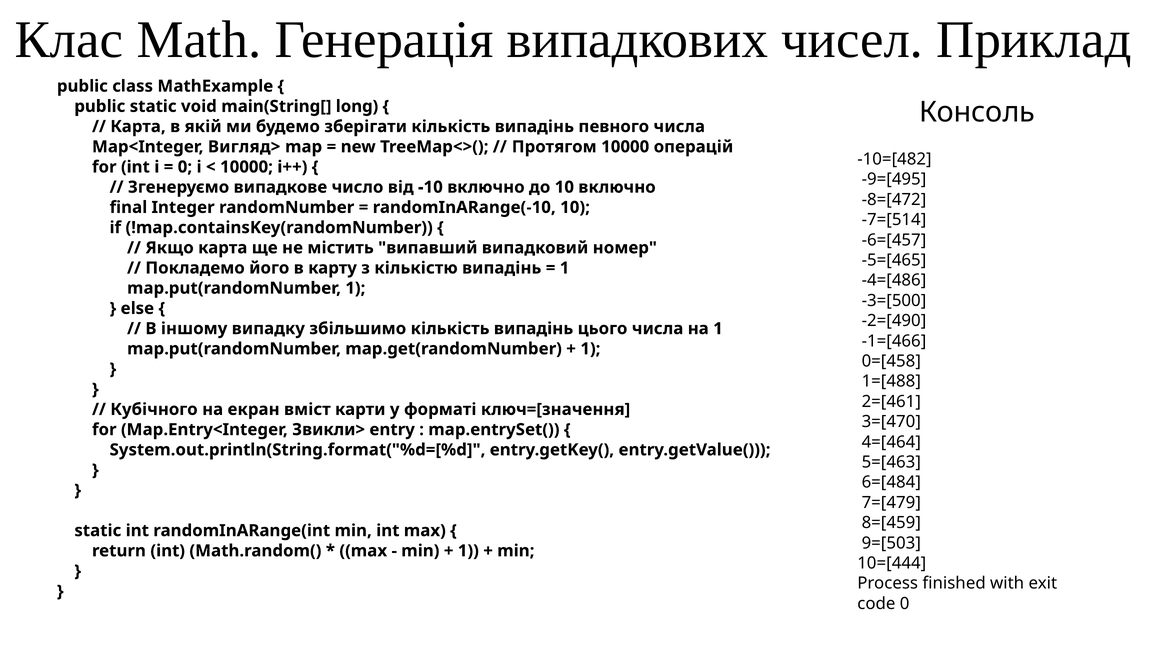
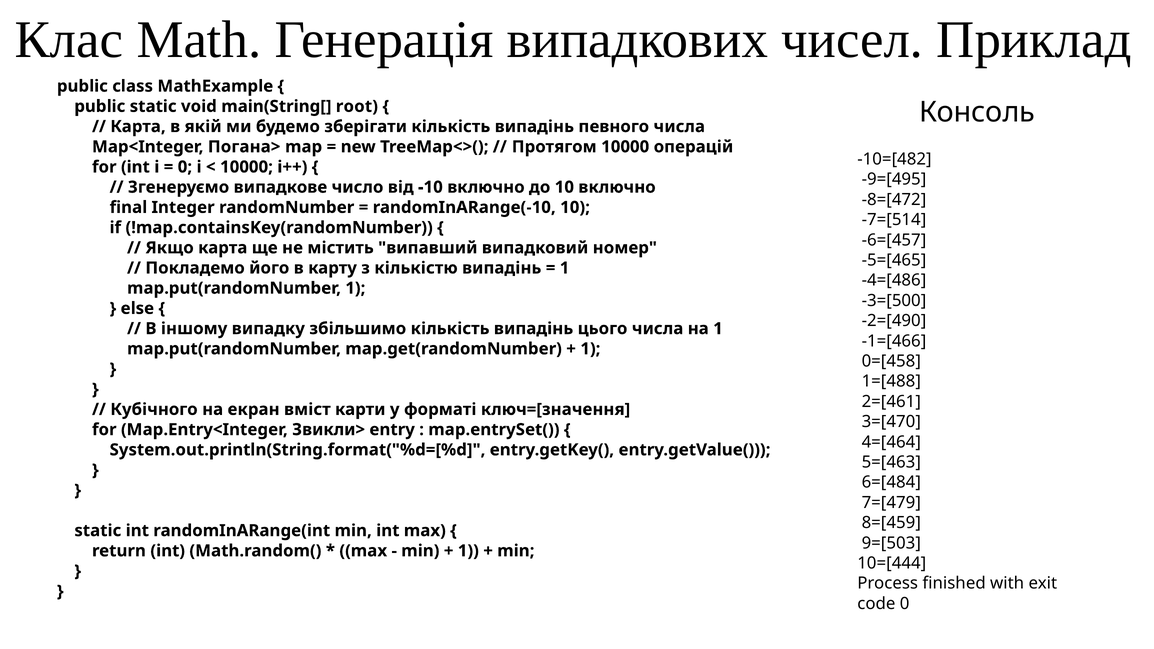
long: long -> root
Вигляд>: Вигляд> -> Погана>
